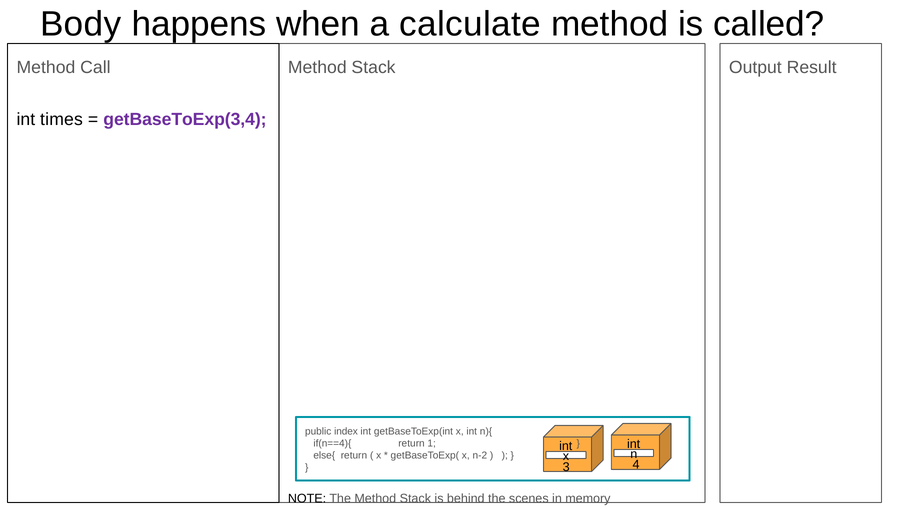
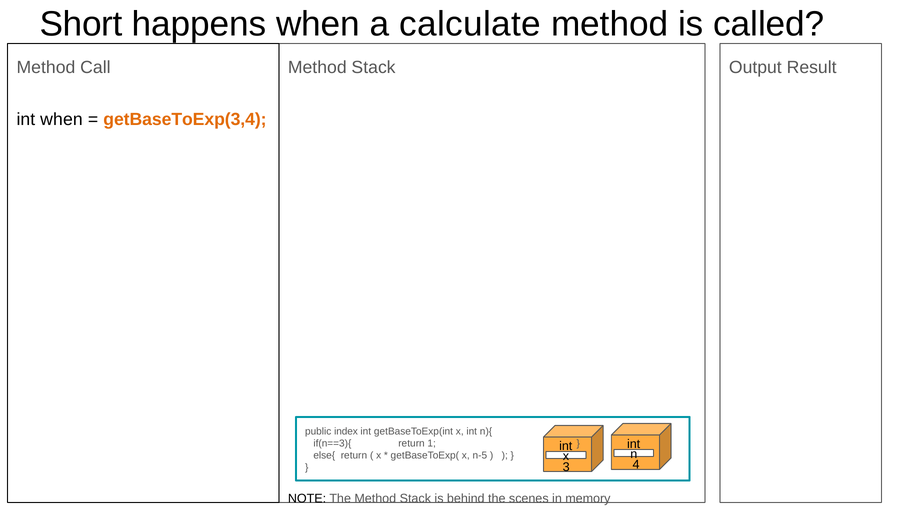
Body: Body -> Short
int times: times -> when
getBaseToExp(3,4 colour: purple -> orange
if(n==4){: if(n==4){ -> if(n==3){
n-2: n-2 -> n-5
